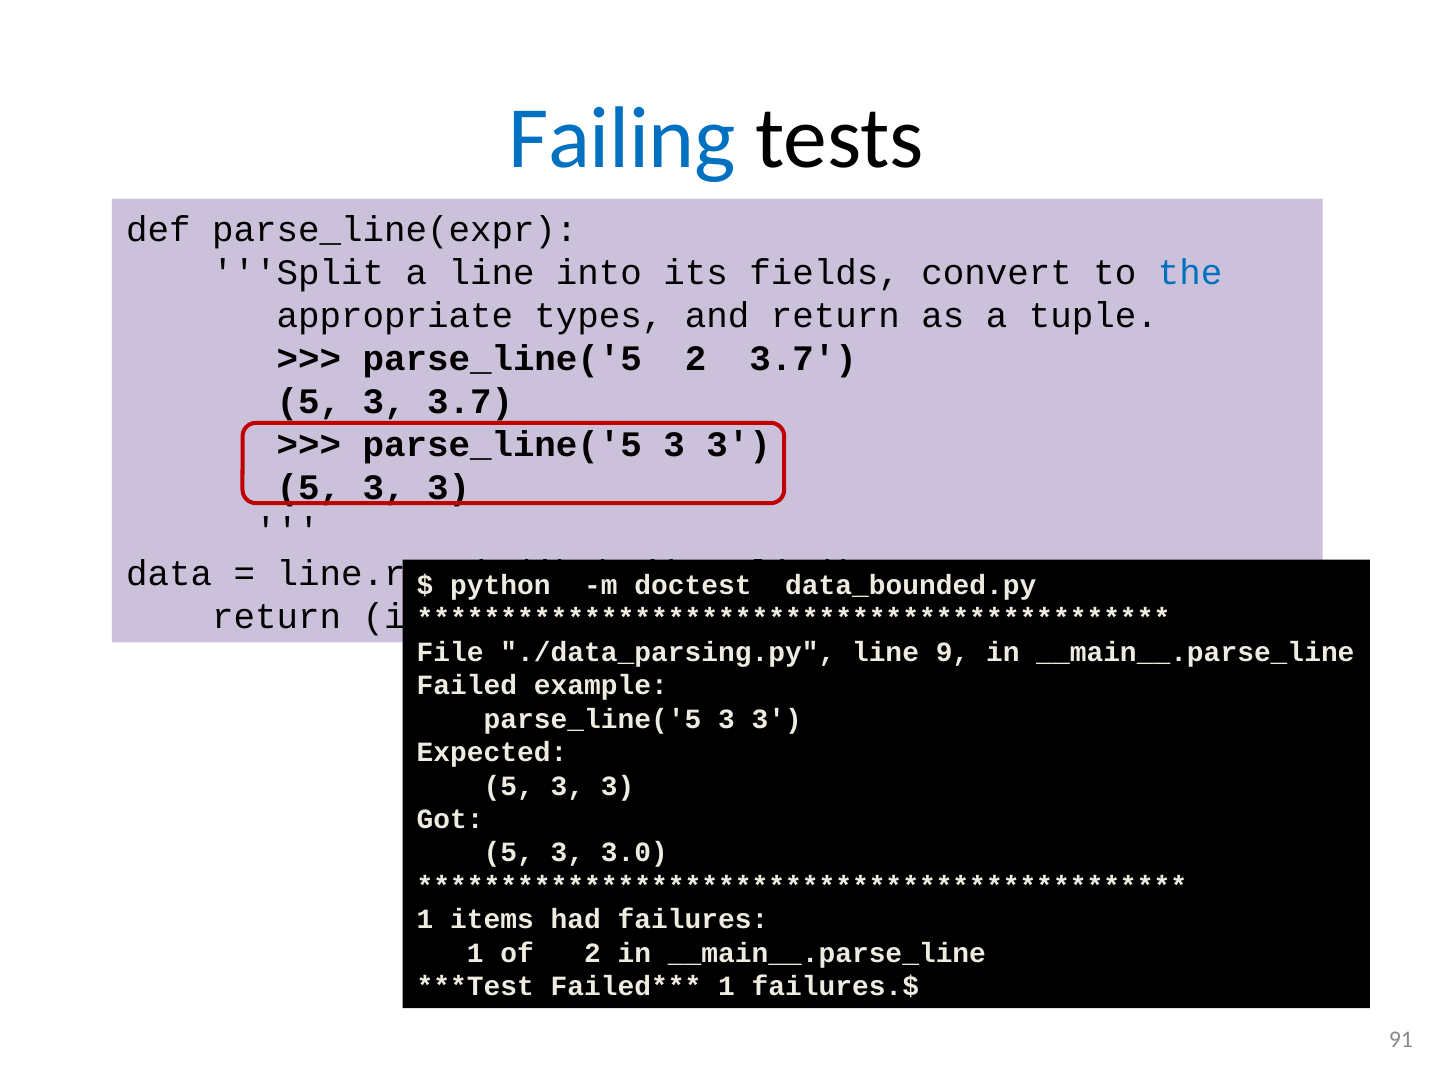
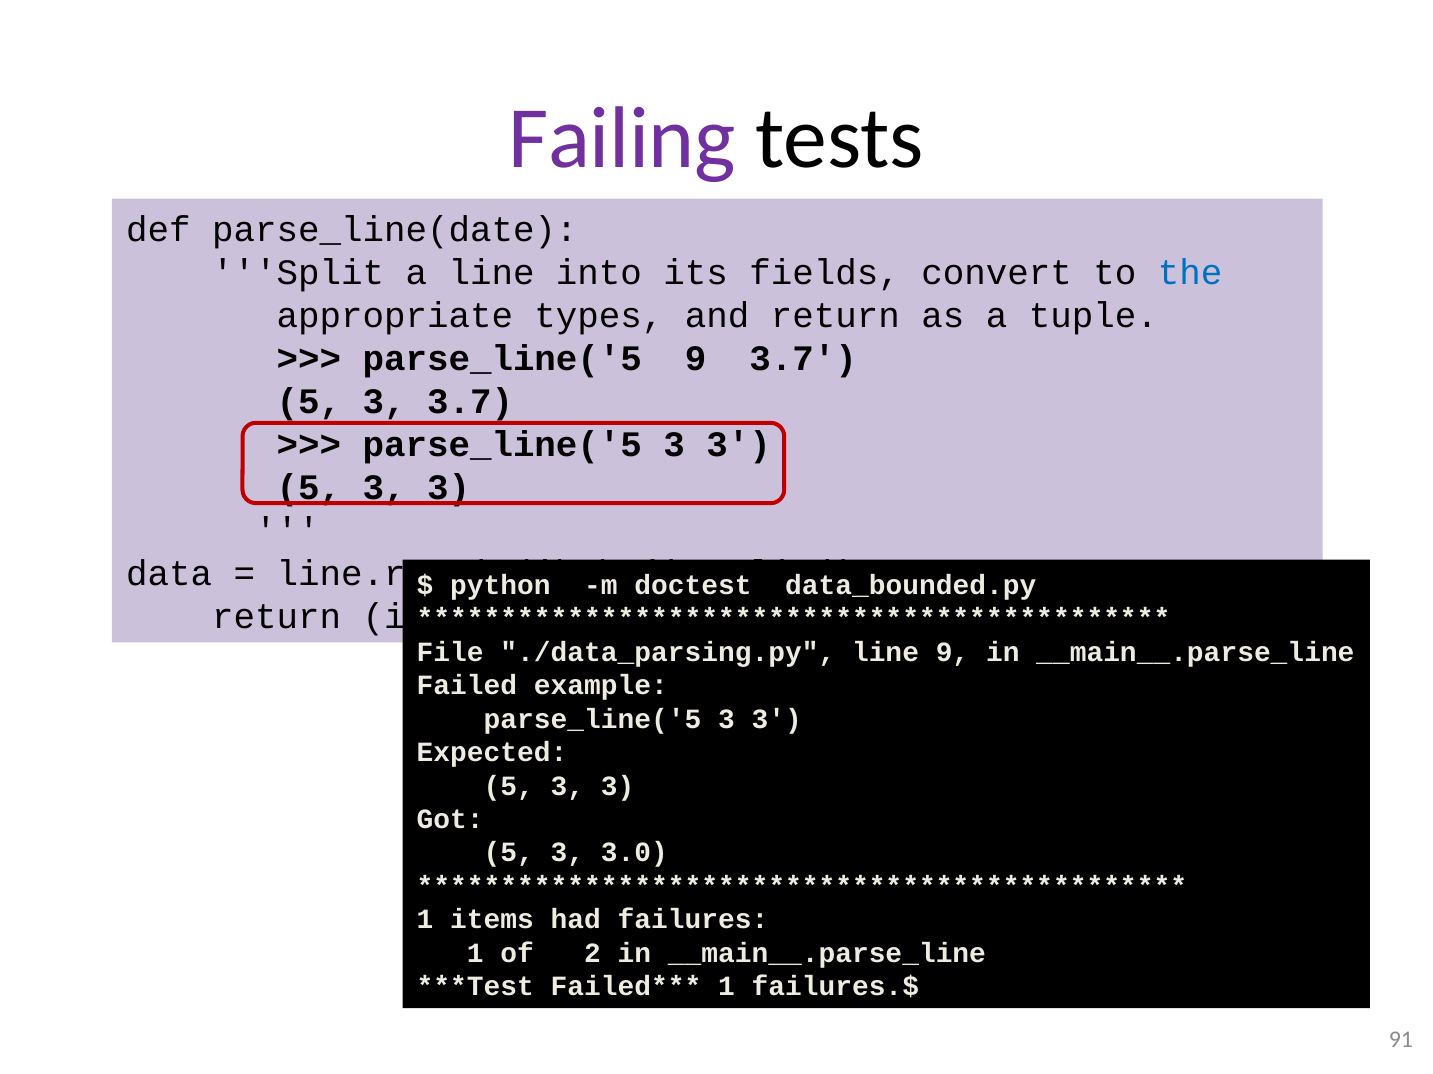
Failing colour: blue -> purple
parse_line(expr: parse_line(expr -> parse_line(date
parse_line('5 2: 2 -> 9
